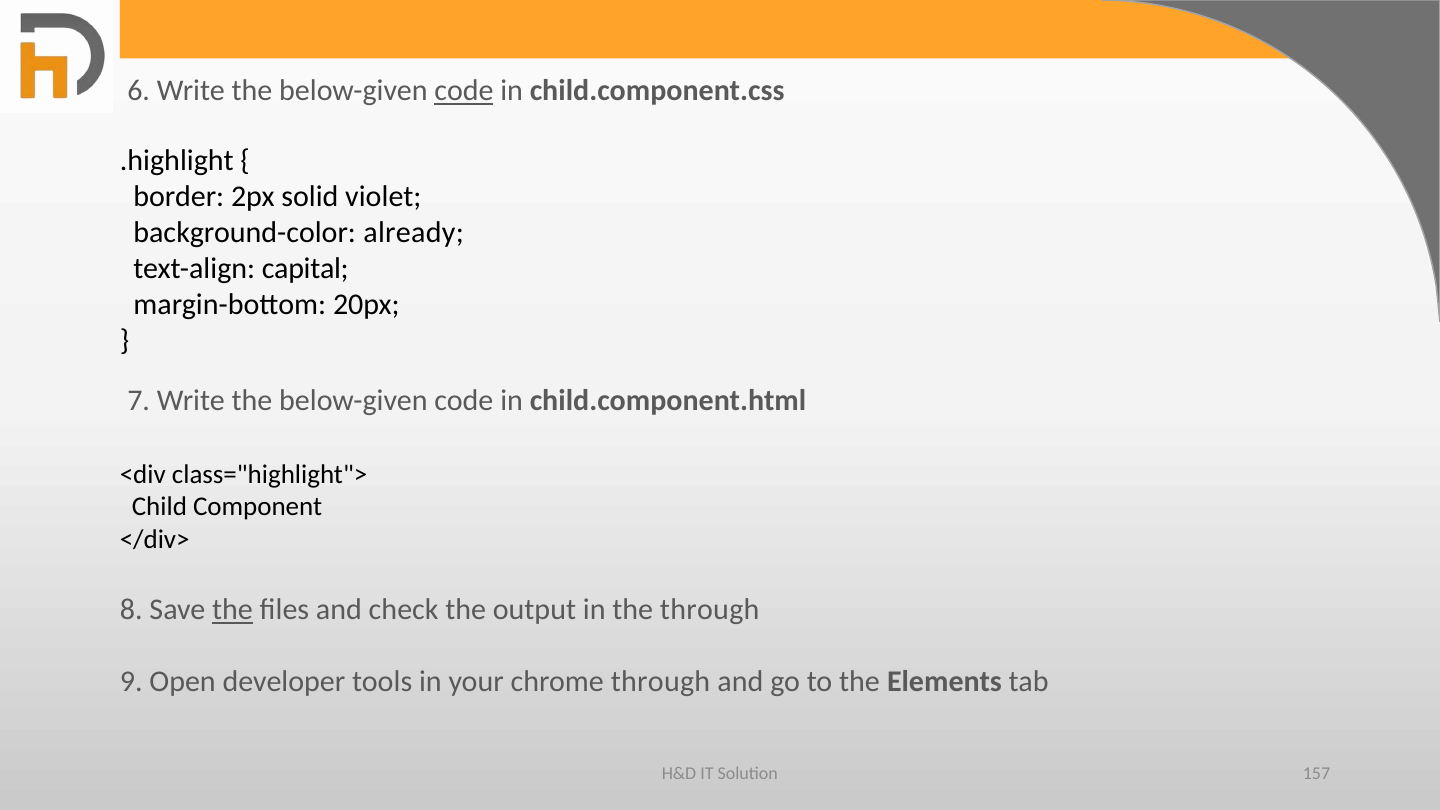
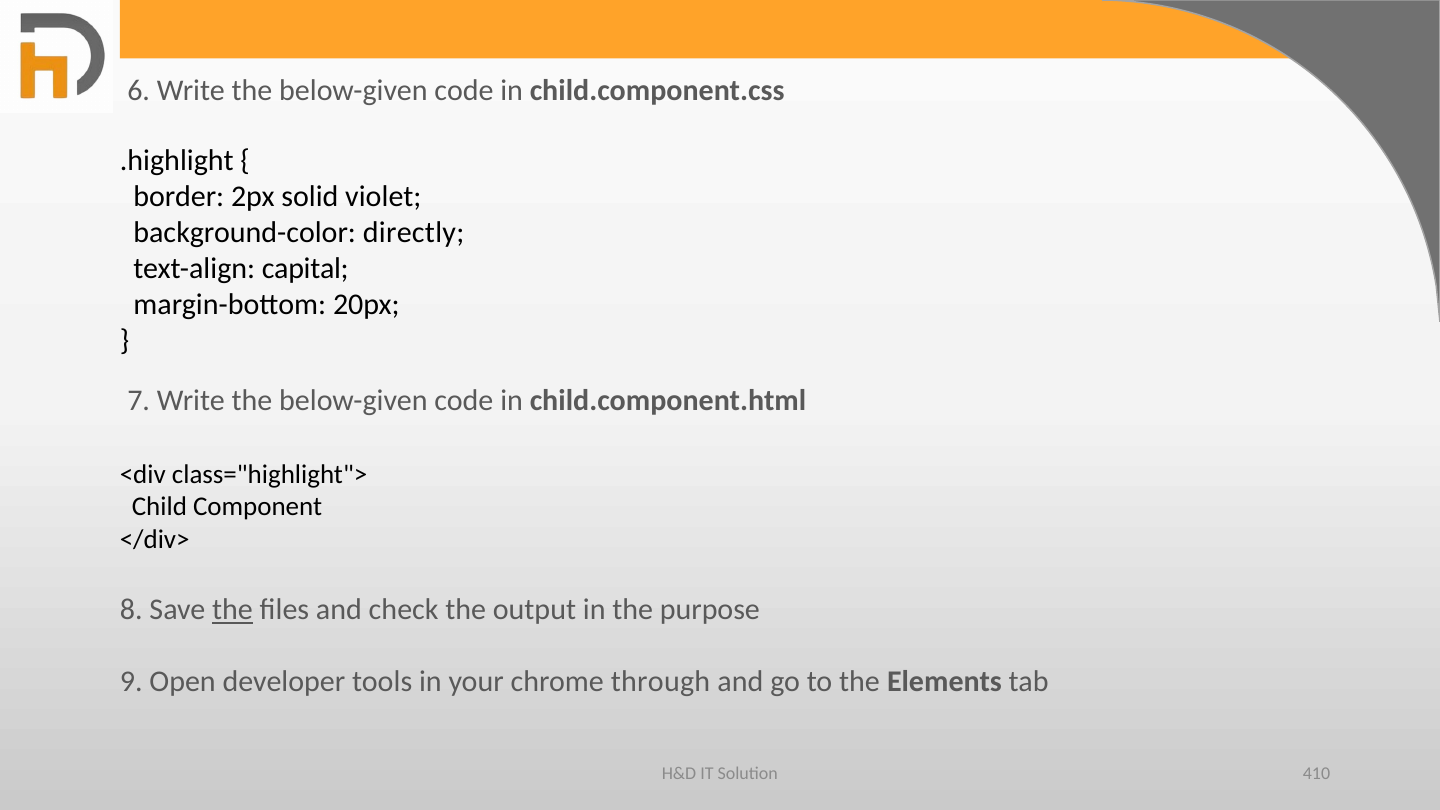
code at (464, 91) underline: present -> none
already: already -> directly
the through: through -> purpose
157: 157 -> 410
